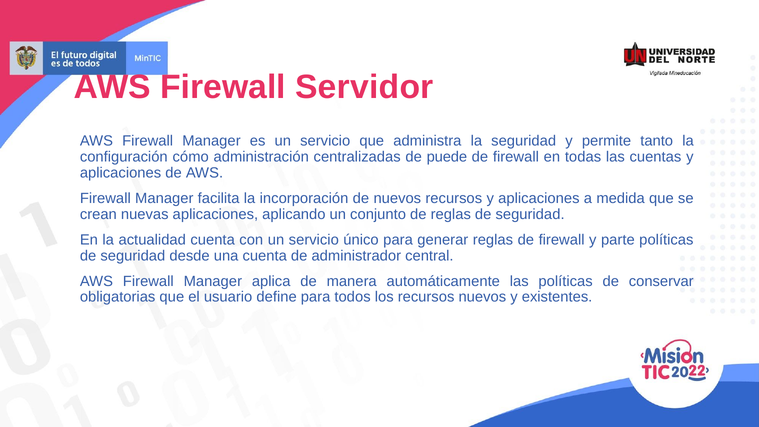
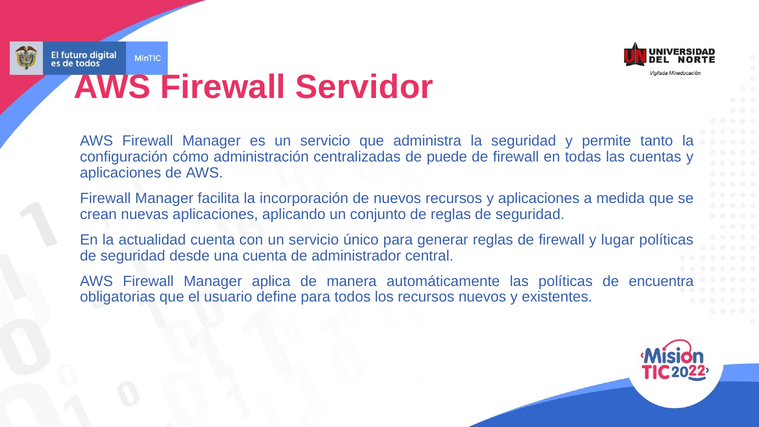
parte: parte -> lugar
conservar: conservar -> encuentra
